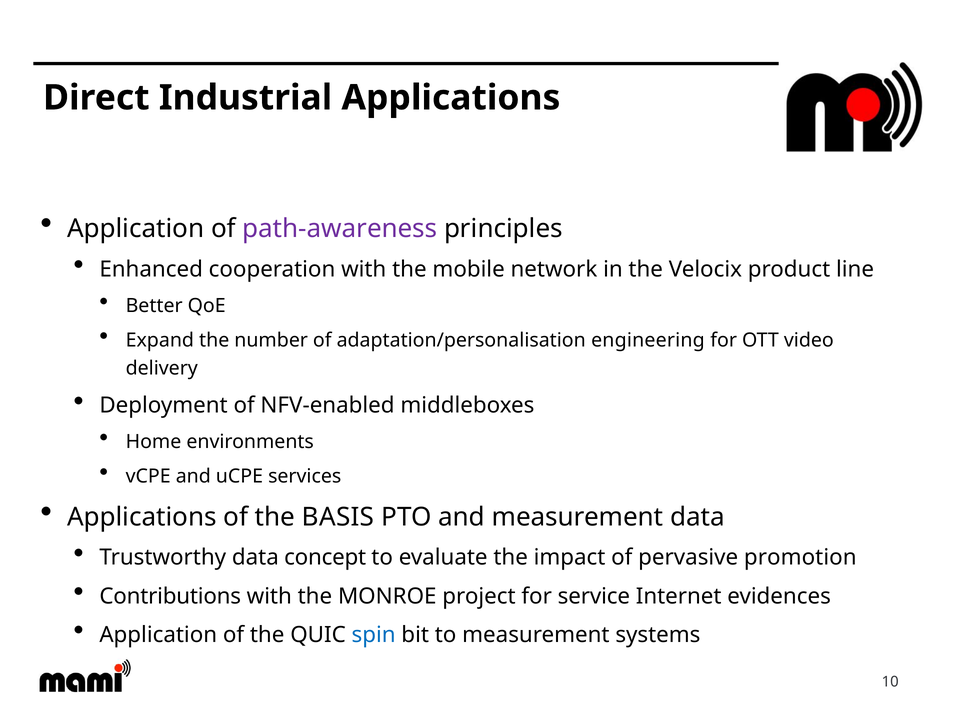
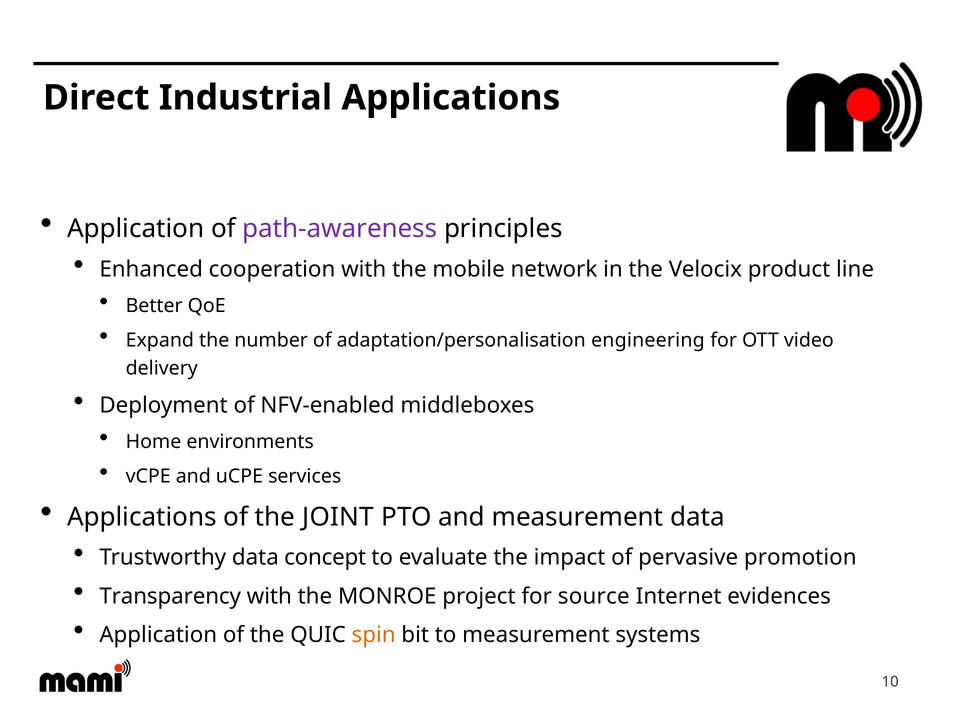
BASIS: BASIS -> JOINT
Contributions: Contributions -> Transparency
service: service -> source
spin colour: blue -> orange
